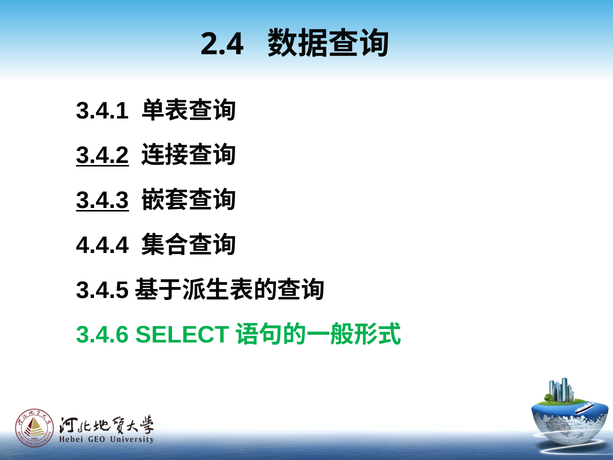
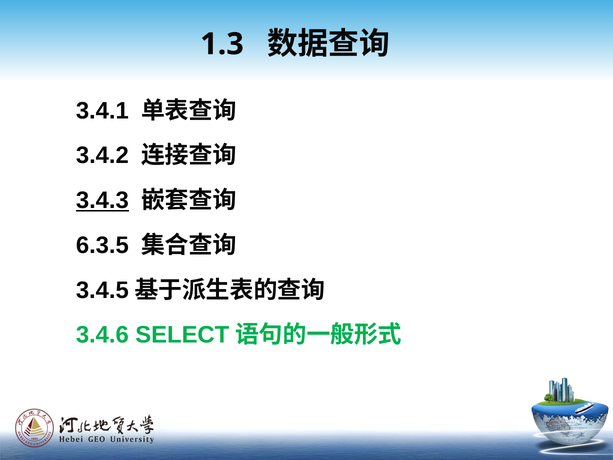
2.4: 2.4 -> 1.3
3.4.2 underline: present -> none
4.4.4: 4.4.4 -> 6.3.5
